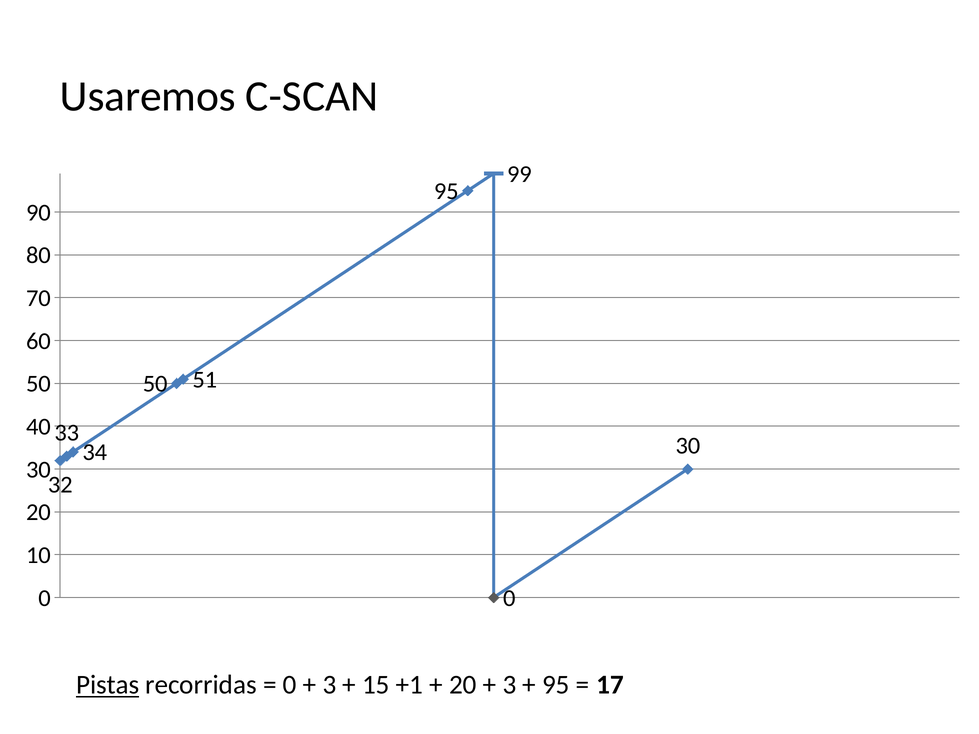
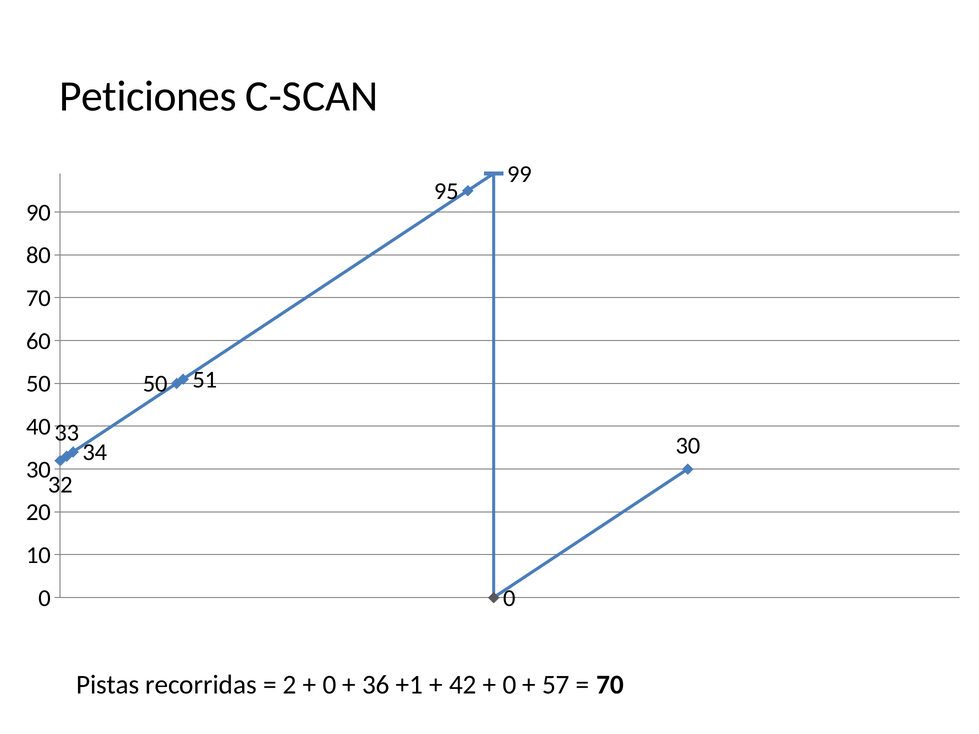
Usaremos: Usaremos -> Peticiones
Pistas underline: present -> none
0 at (290, 685): 0 -> 2
3 at (329, 685): 3 -> 0
15: 15 -> 36
20 at (463, 685): 20 -> 42
3 at (509, 685): 3 -> 0
95 at (556, 685): 95 -> 57
17 at (610, 685): 17 -> 70
